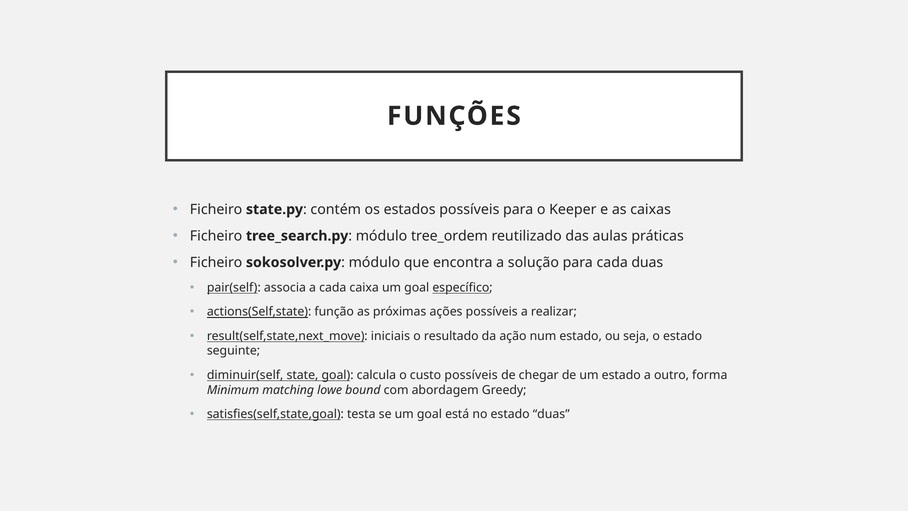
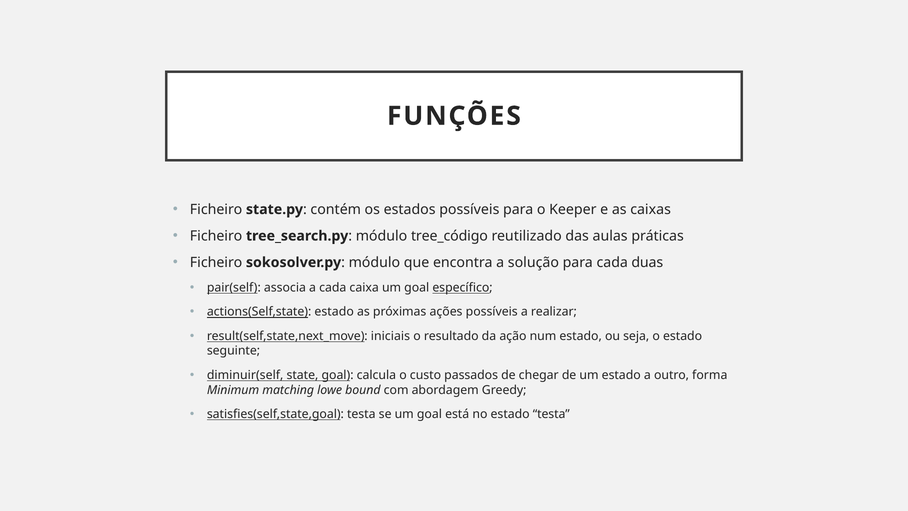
tree_ordem: tree_ordem -> tree_código
actions(Self,state função: função -> estado
custo possíveis: possíveis -> passados
estado duas: duas -> testa
